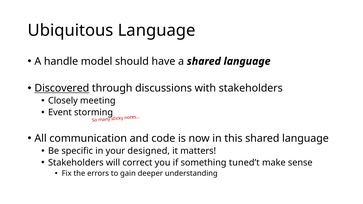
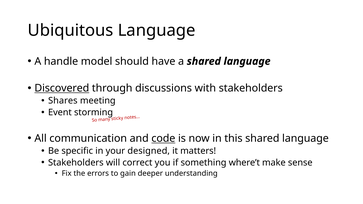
Closely: Closely -> Shares
code underline: none -> present
tuned’t: tuned’t -> where’t
